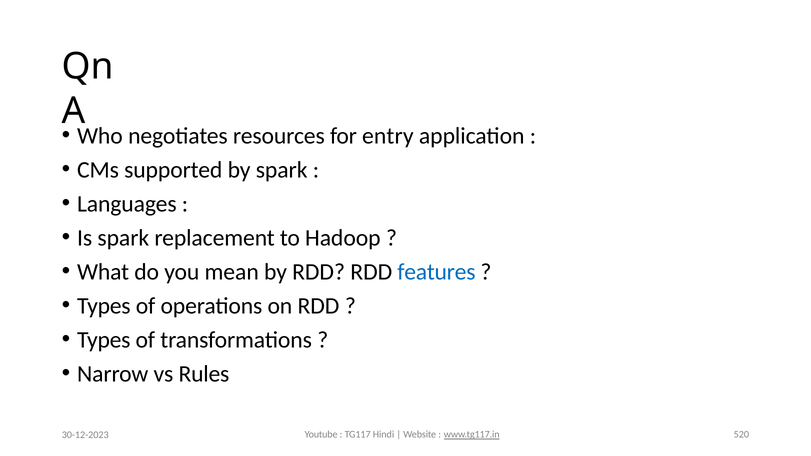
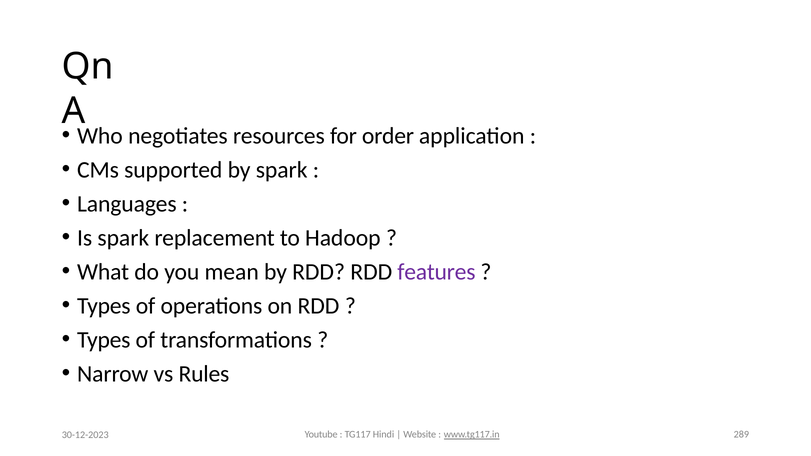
entry: entry -> order
features colour: blue -> purple
520: 520 -> 289
